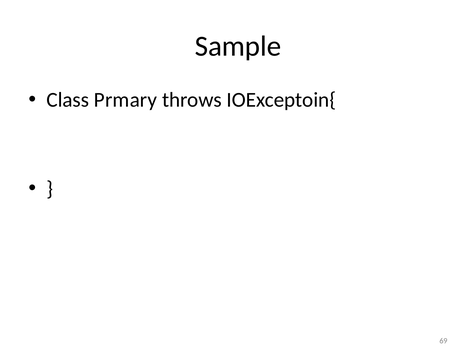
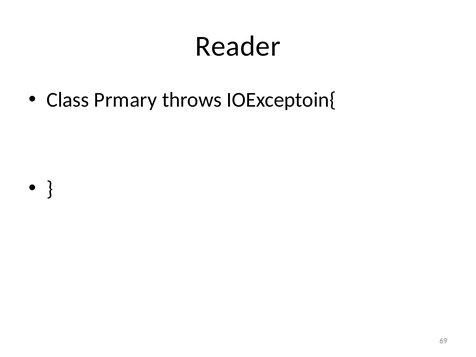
Sample: Sample -> Reader
